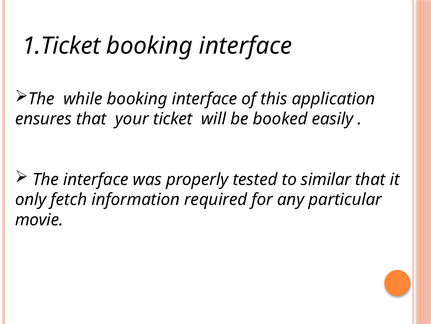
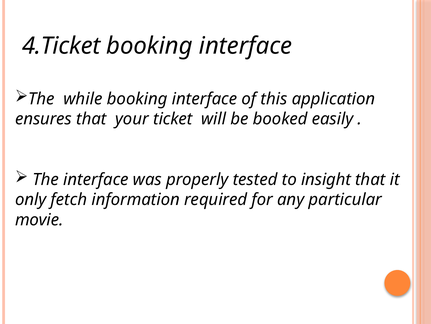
1.Ticket: 1.Ticket -> 4.Ticket
similar: similar -> insight
